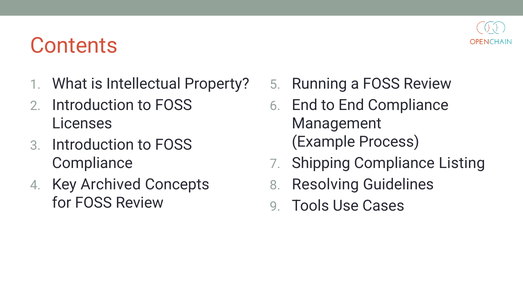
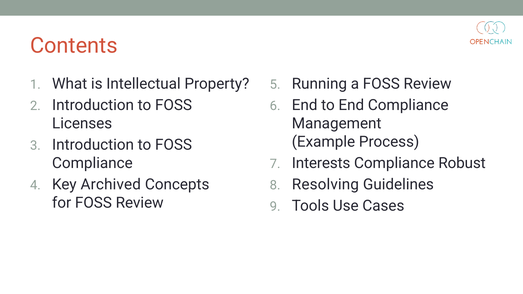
Shipping: Shipping -> Interests
Listing: Listing -> Robust
